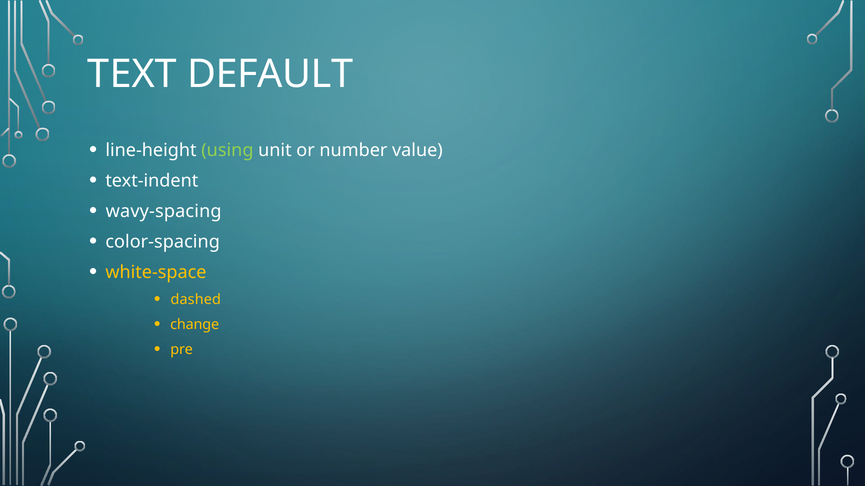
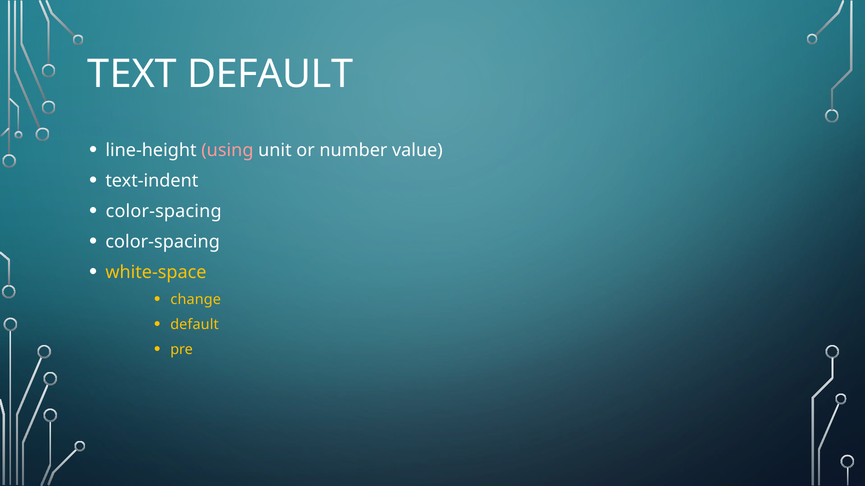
using colour: light green -> pink
wavy-spacing at (164, 212): wavy-spacing -> color-spacing
dashed: dashed -> change
change at (195, 325): change -> default
